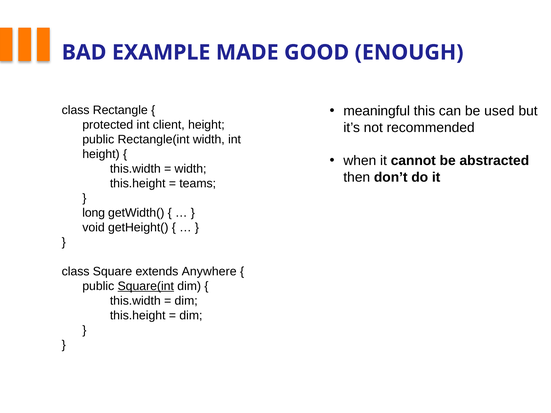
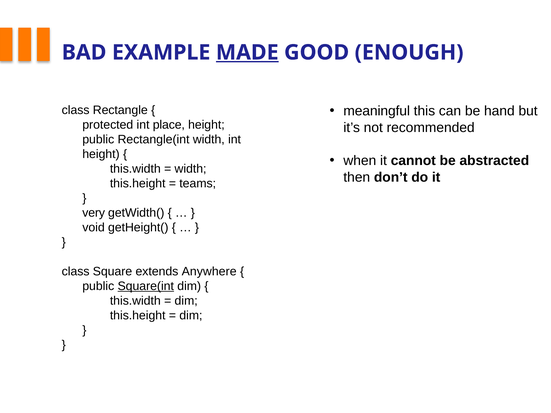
MADE underline: none -> present
used: used -> hand
client: client -> place
long: long -> very
